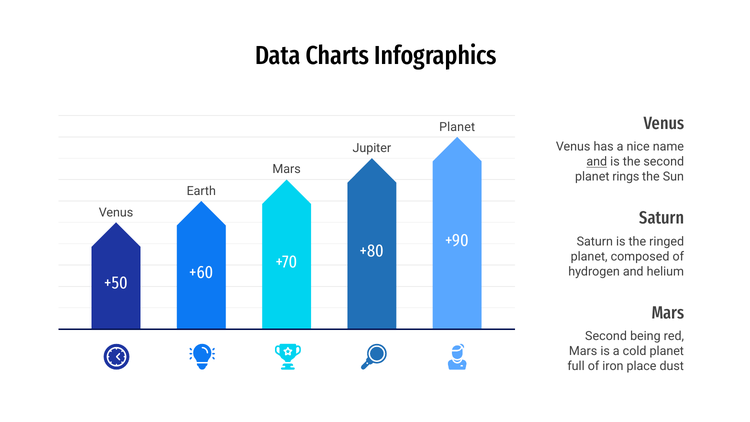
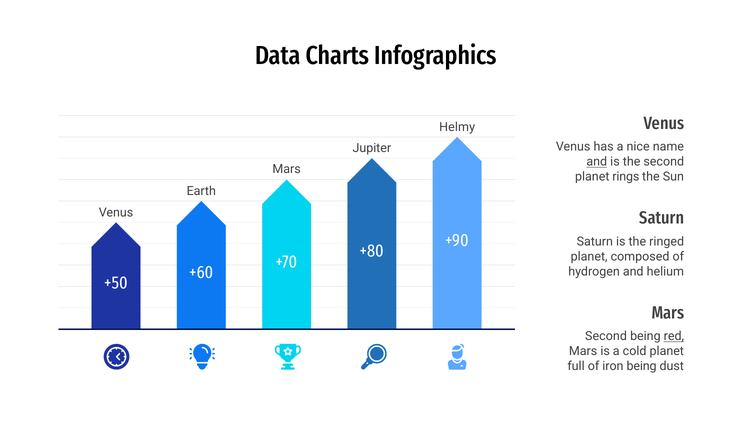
Planet at (457, 127): Planet -> Helmy
red underline: none -> present
iron place: place -> being
